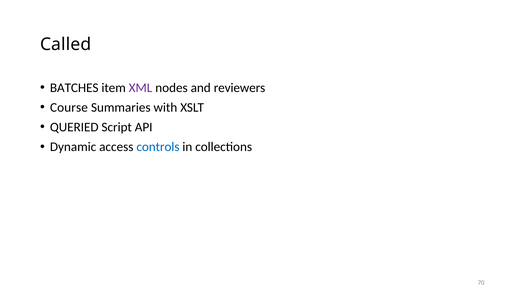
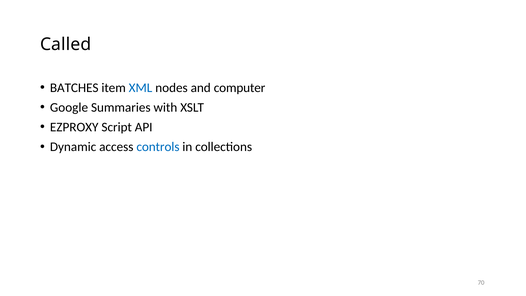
XML colour: purple -> blue
reviewers: reviewers -> computer
Course: Course -> Google
QUERIED: QUERIED -> EZPROXY
